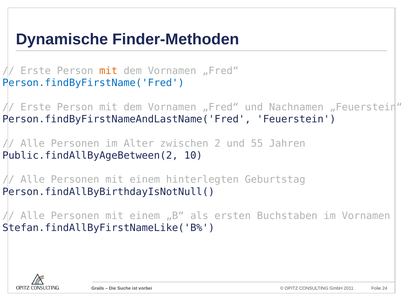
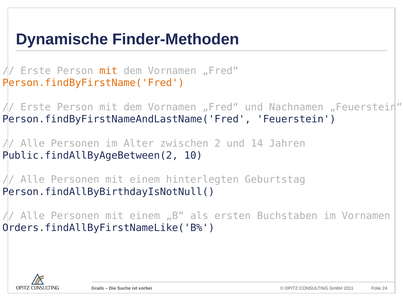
Person.findByFirstName('Fred colour: blue -> orange
55: 55 -> 14
Stefan.findAllByFirstNameLike('B%: Stefan.findAllByFirstNameLike('B% -> Orders.findAllByFirstNameLike('B%
